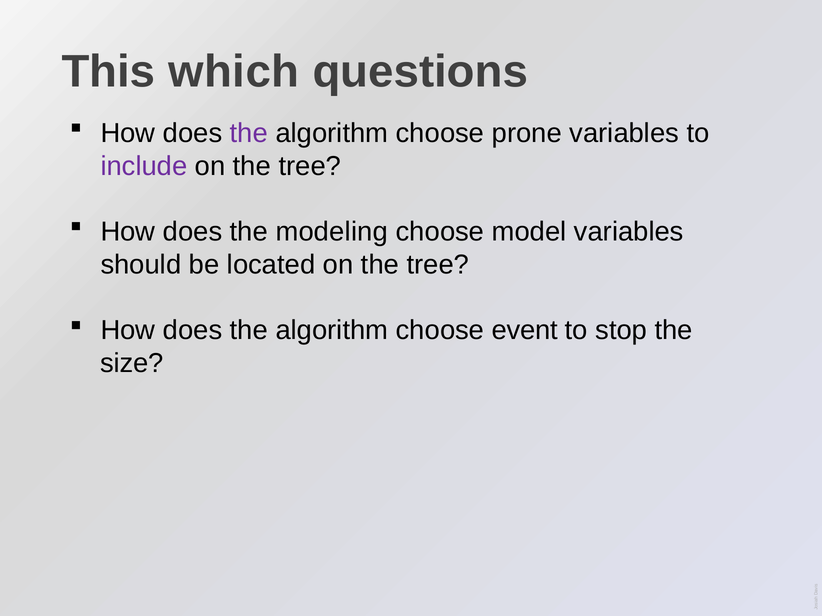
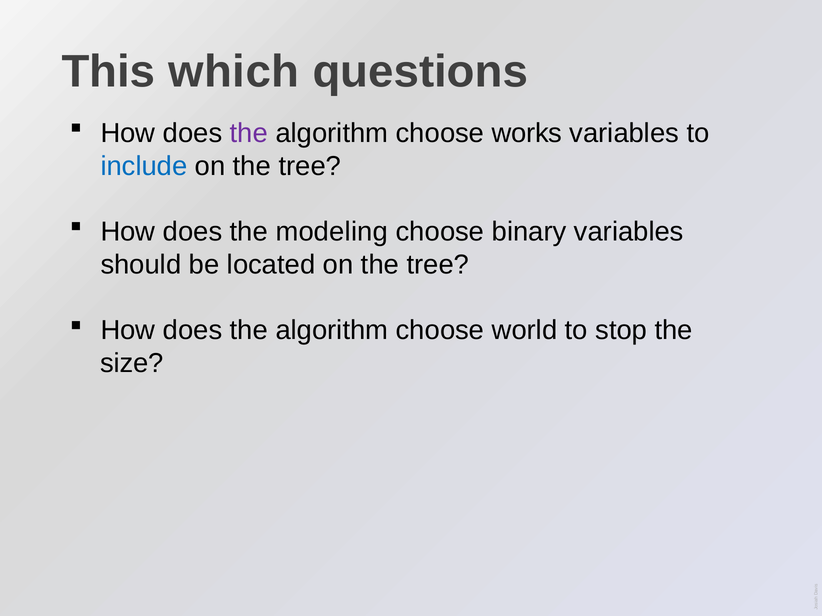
prone: prone -> works
include colour: purple -> blue
model: model -> binary
event: event -> world
